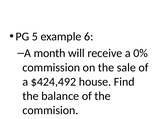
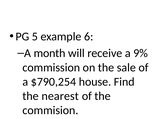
0%: 0% -> 9%
$424,492: $424,492 -> $790,254
balance: balance -> nearest
